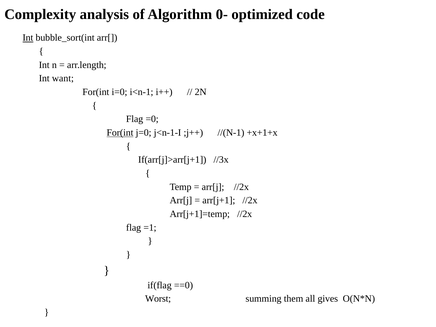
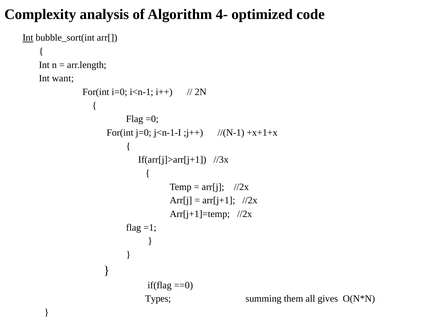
0-: 0- -> 4-
For(int at (120, 133) underline: present -> none
Worst: Worst -> Types
